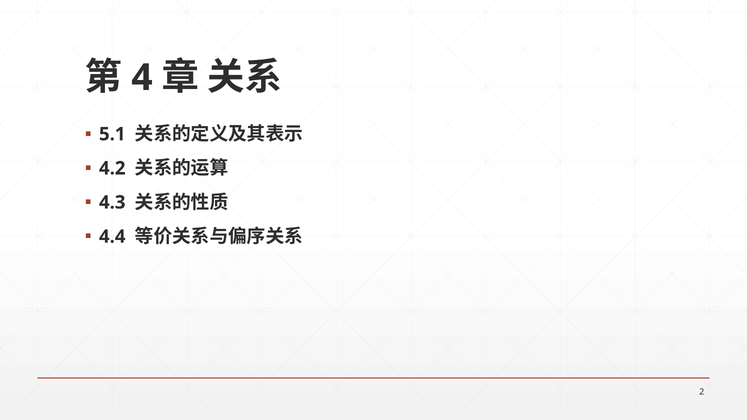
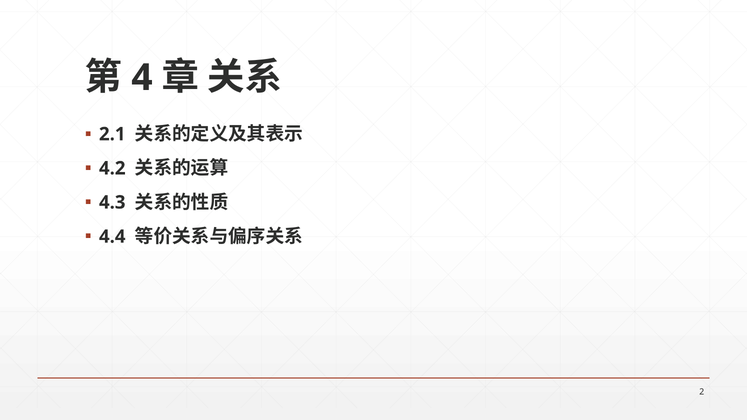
5.1: 5.1 -> 2.1
